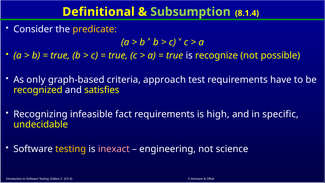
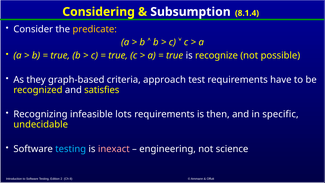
Definitional: Definitional -> Considering
Subsumption colour: light green -> white
only: only -> they
fact: fact -> lots
high: high -> then
testing at (71, 149) colour: yellow -> light blue
